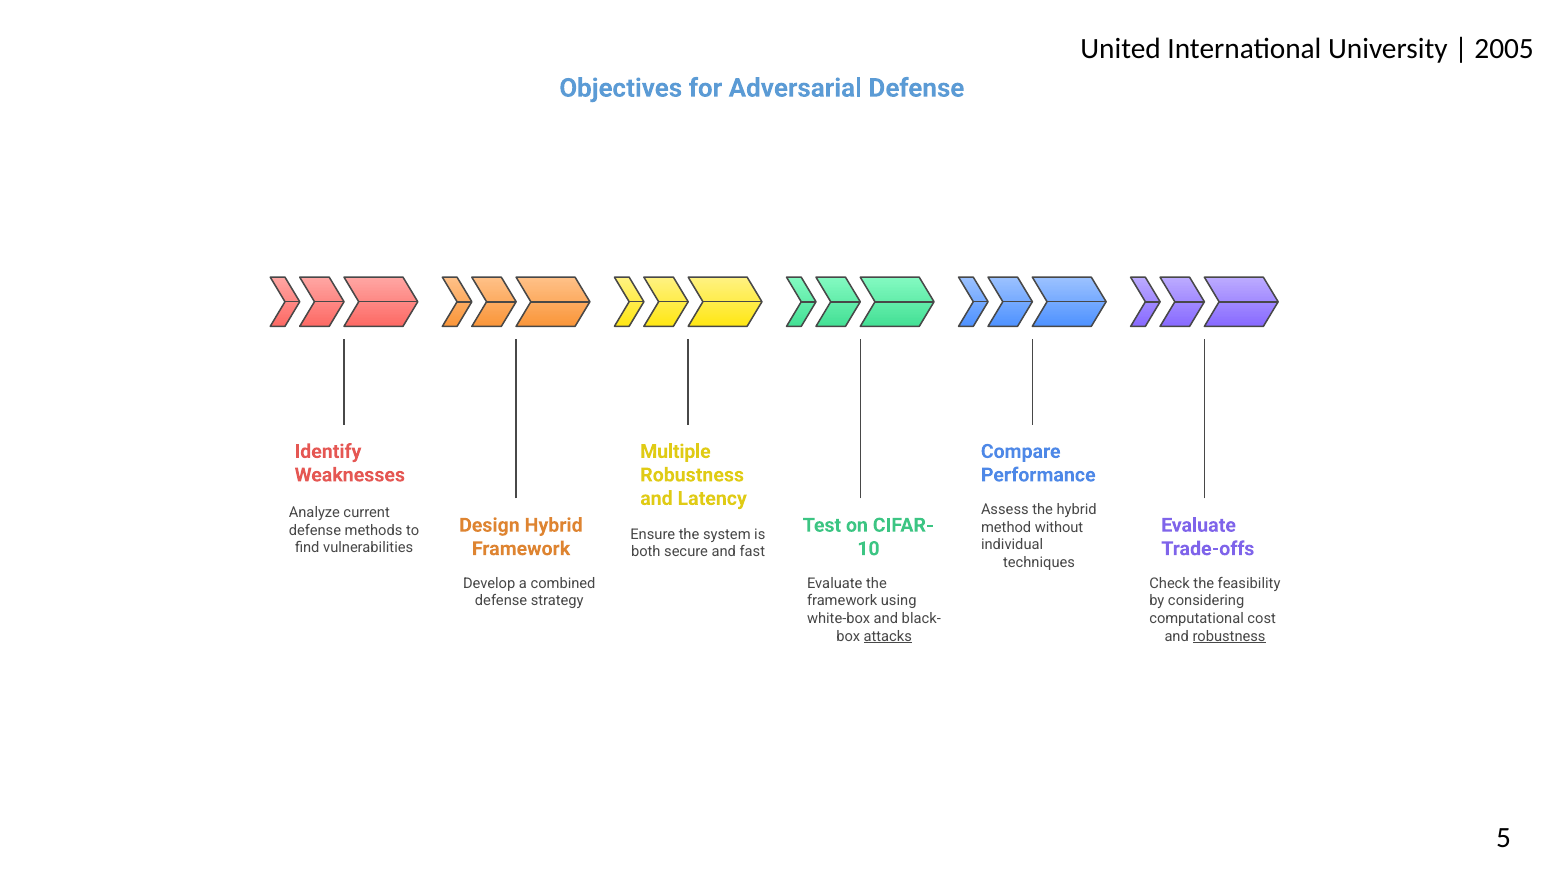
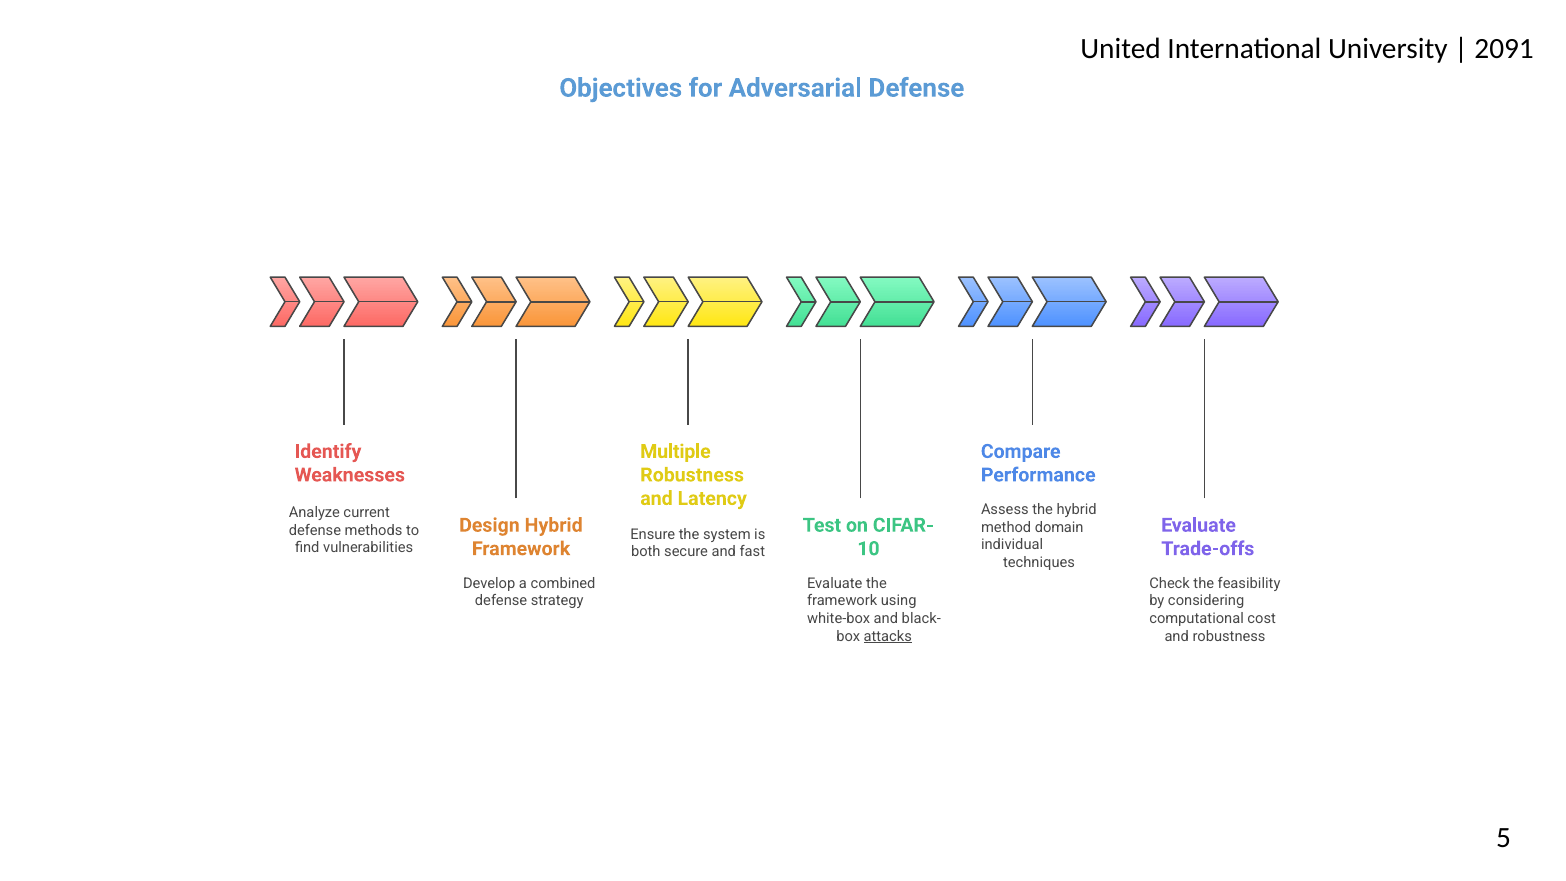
2005: 2005 -> 2091
without: without -> domain
robustness at (1229, 636) underline: present -> none
